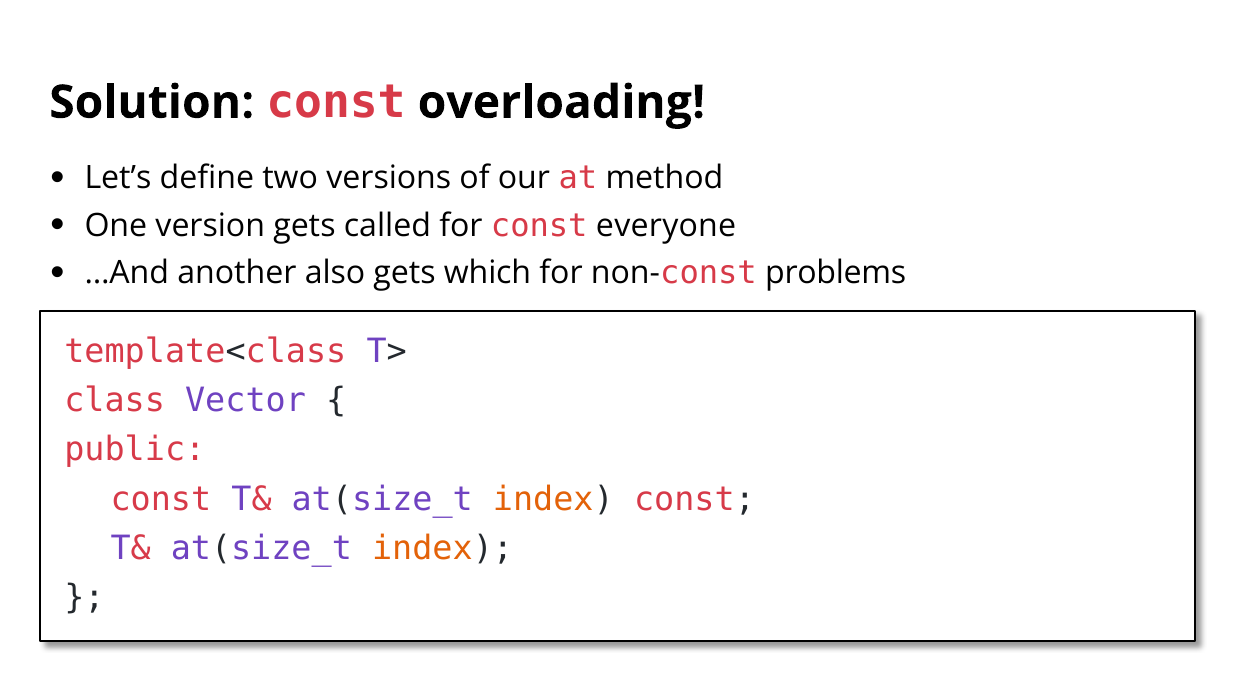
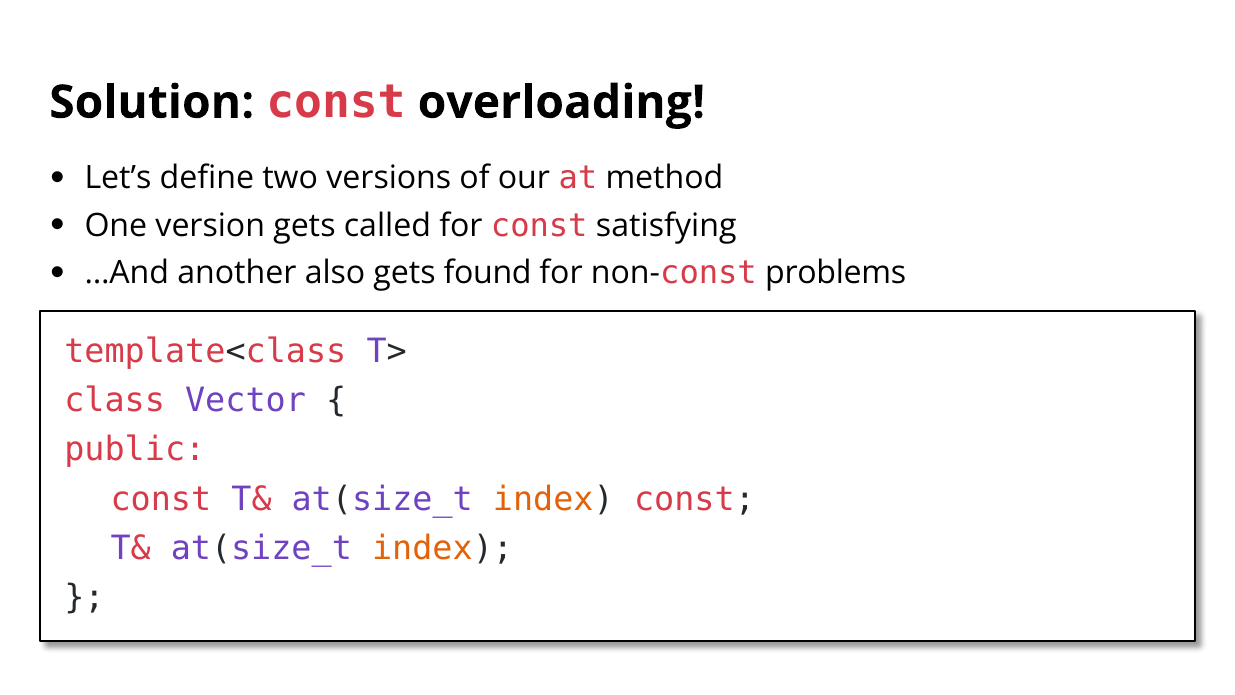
everyone: everyone -> satisfying
which: which -> found
